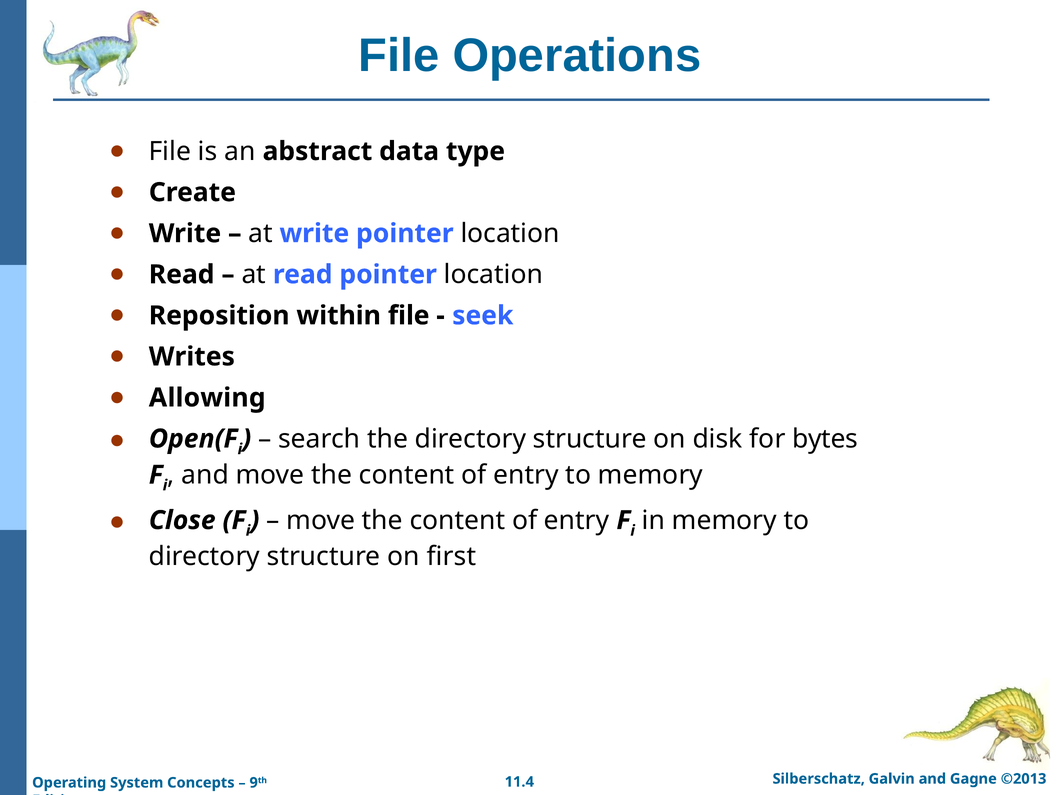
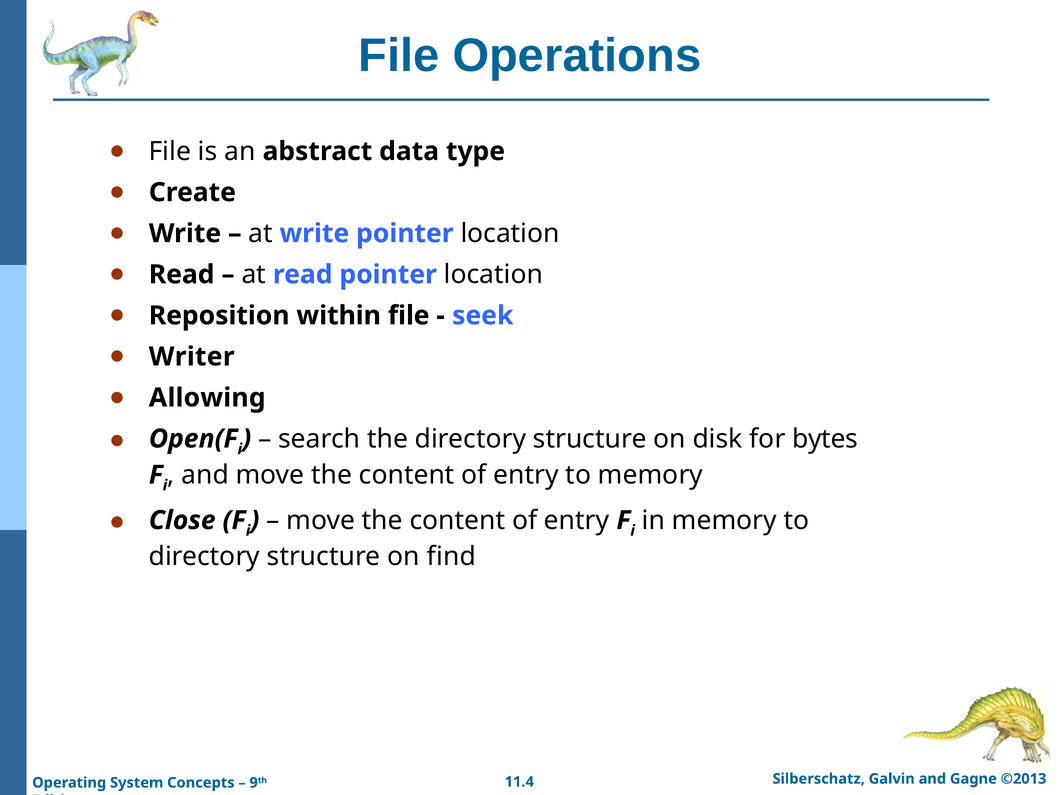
Writes: Writes -> Writer
first: first -> find
